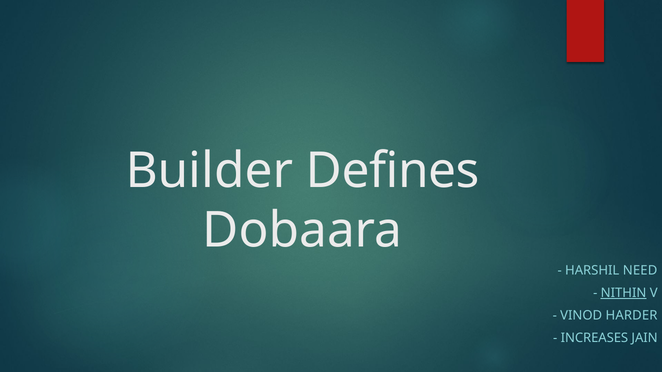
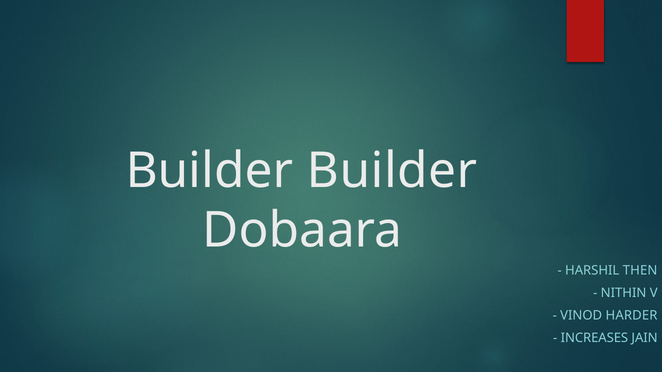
Builder Defines: Defines -> Builder
NEED: NEED -> THEN
NITHIN underline: present -> none
